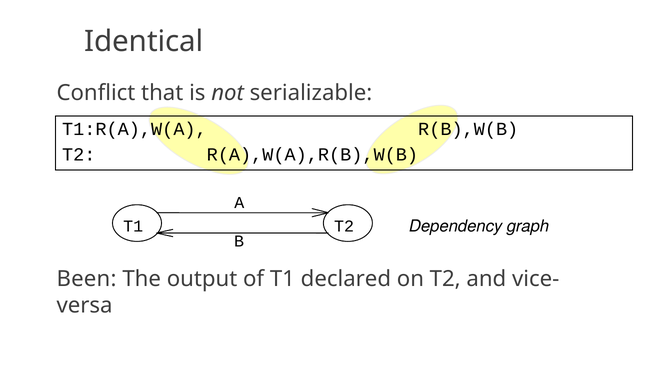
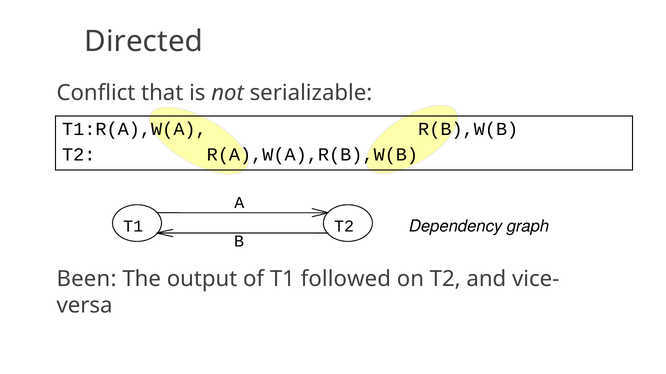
Identical: Identical -> Directed
declared: declared -> followed
